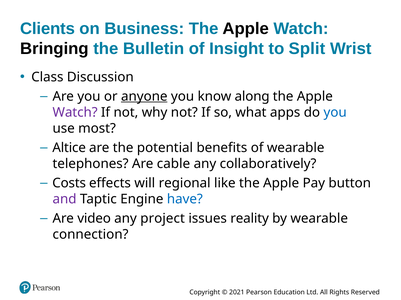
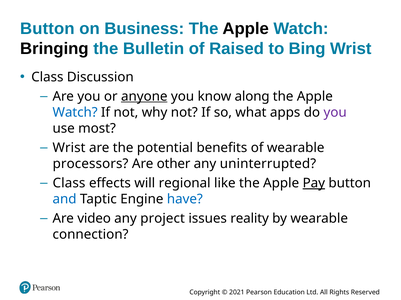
Clients at (47, 29): Clients -> Button
Insight: Insight -> Raised
Split: Split -> Bing
Watch at (75, 113) colour: purple -> blue
you at (335, 113) colour: blue -> purple
Altice at (69, 148): Altice -> Wrist
telephones: telephones -> processors
cable: cable -> other
collaboratively: collaboratively -> uninterrupted
Costs at (69, 183): Costs -> Class
Pay underline: none -> present
and colour: purple -> blue
